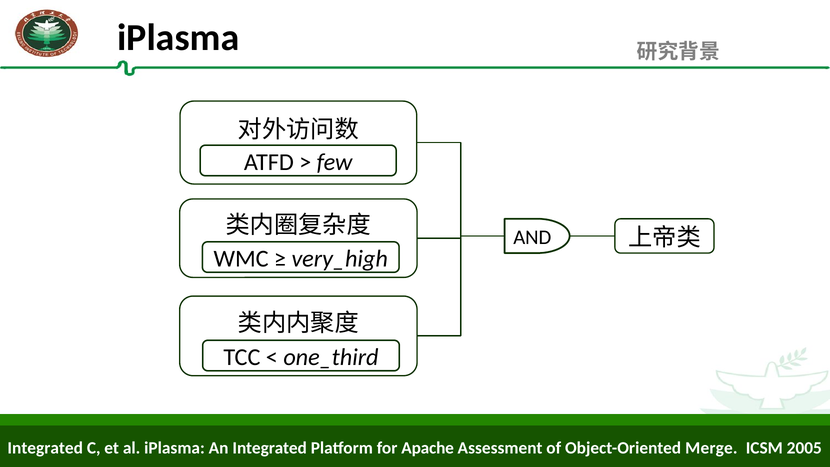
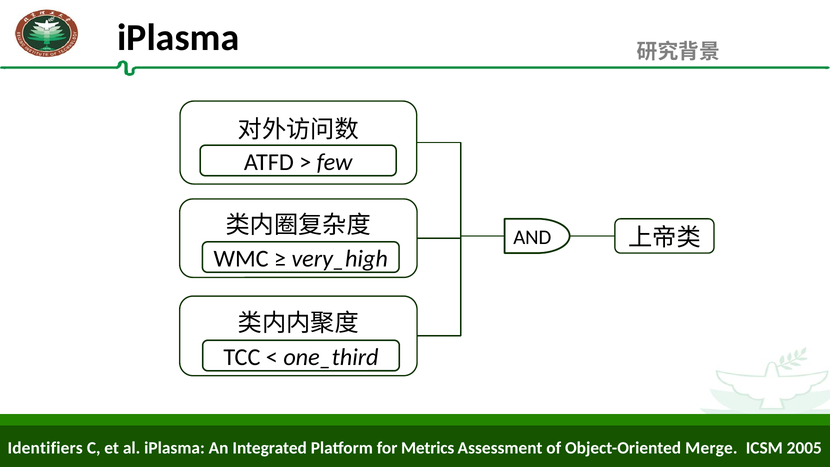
Integrated at (45, 448): Integrated -> Identifiers
Apache: Apache -> Metrics
